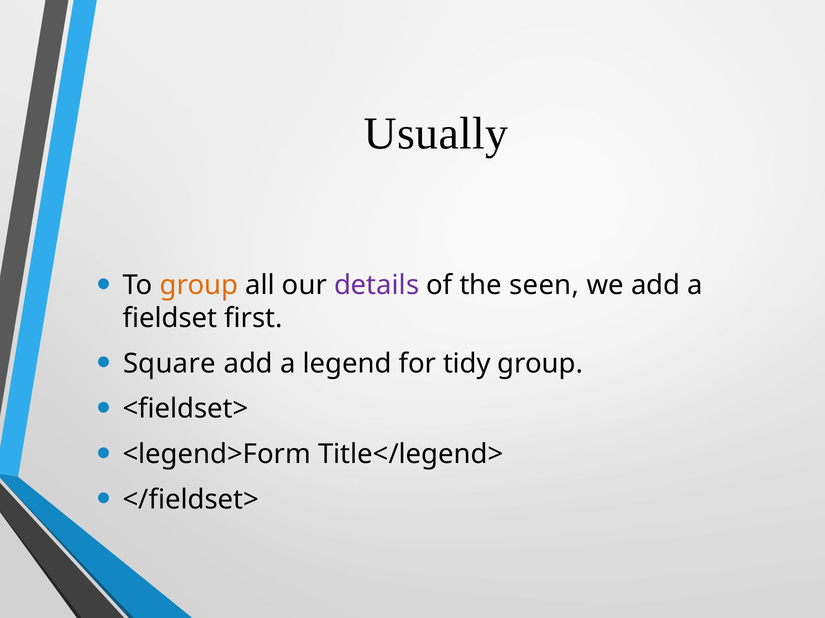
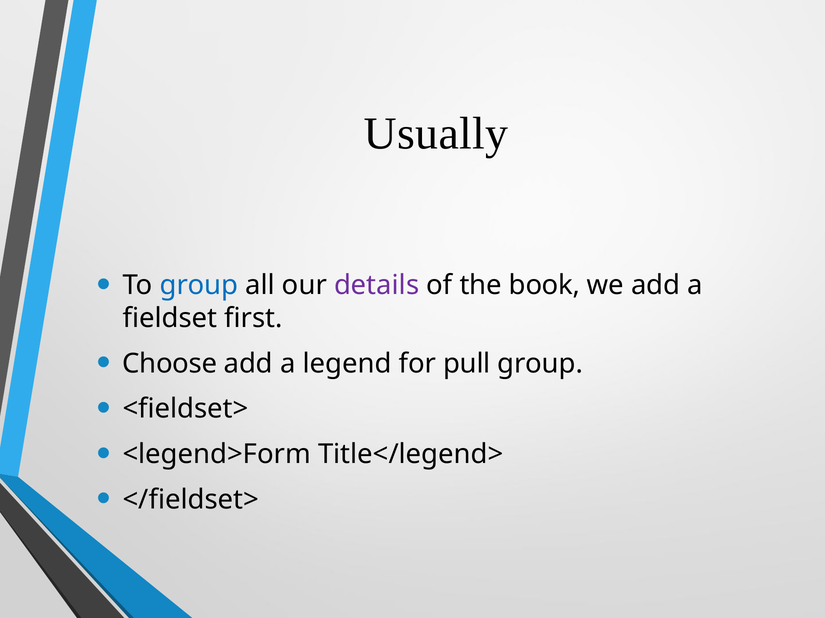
group at (199, 286) colour: orange -> blue
seen: seen -> book
Square: Square -> Choose
tidy: tidy -> pull
